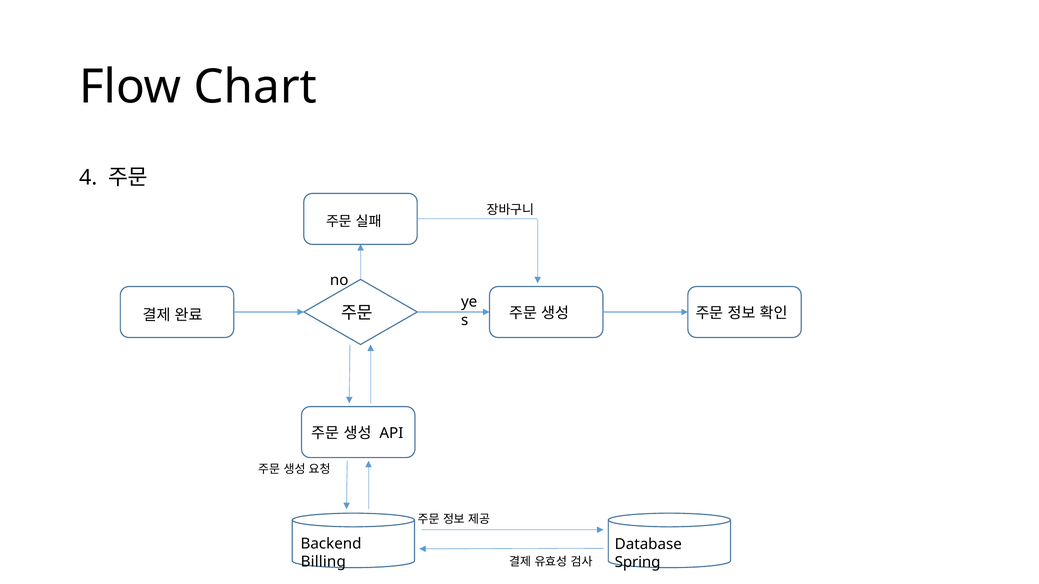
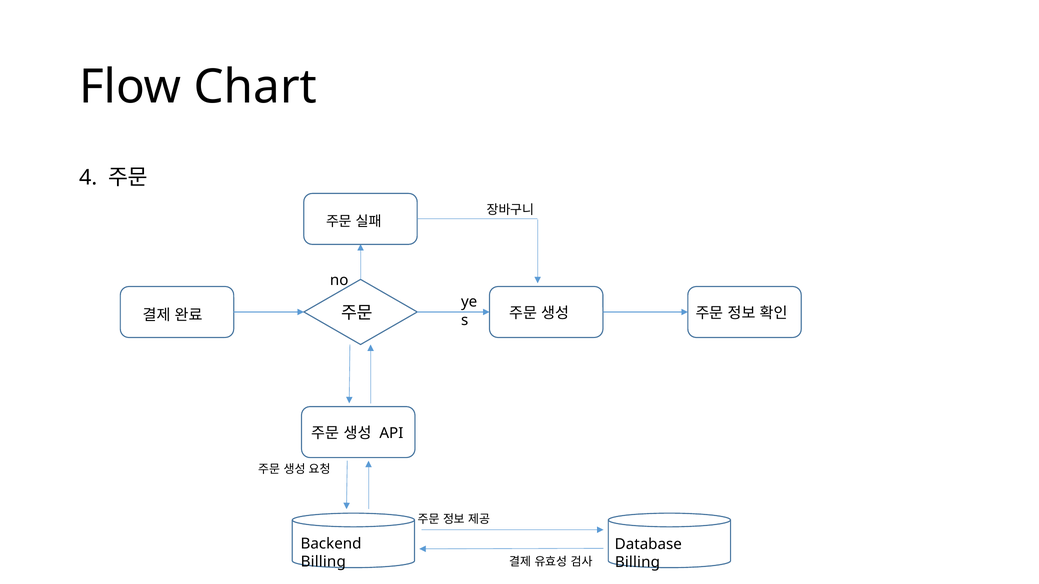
Spring at (638, 563): Spring -> Billing
